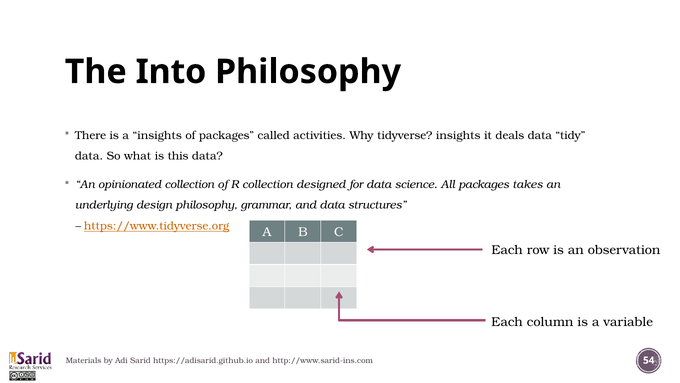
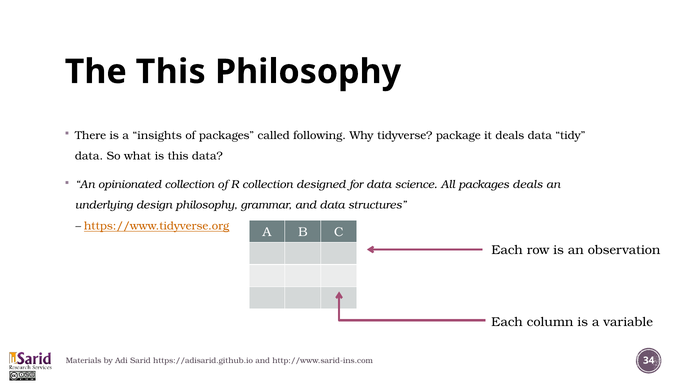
The Into: Into -> This
activities: activities -> following
tidyverse insights: insights -> package
packages takes: takes -> deals
54: 54 -> 34
